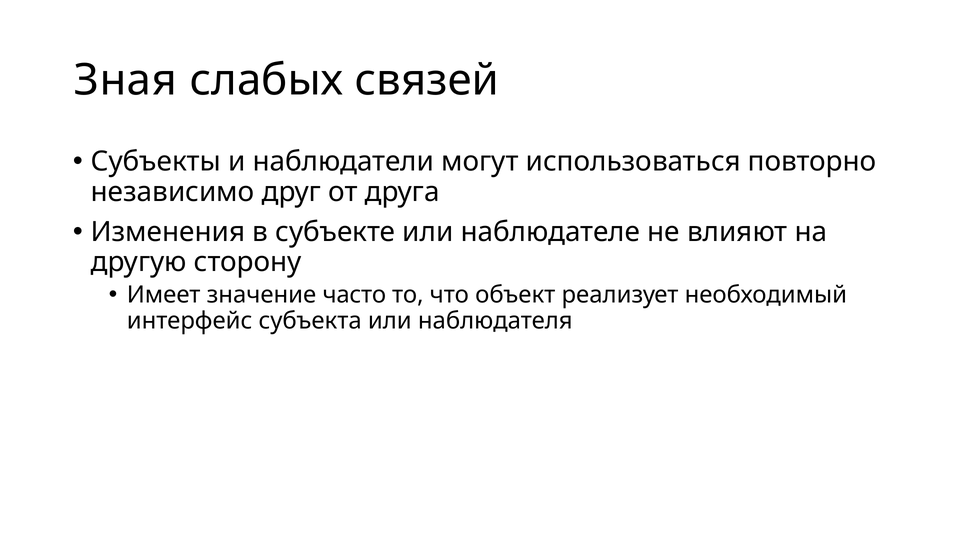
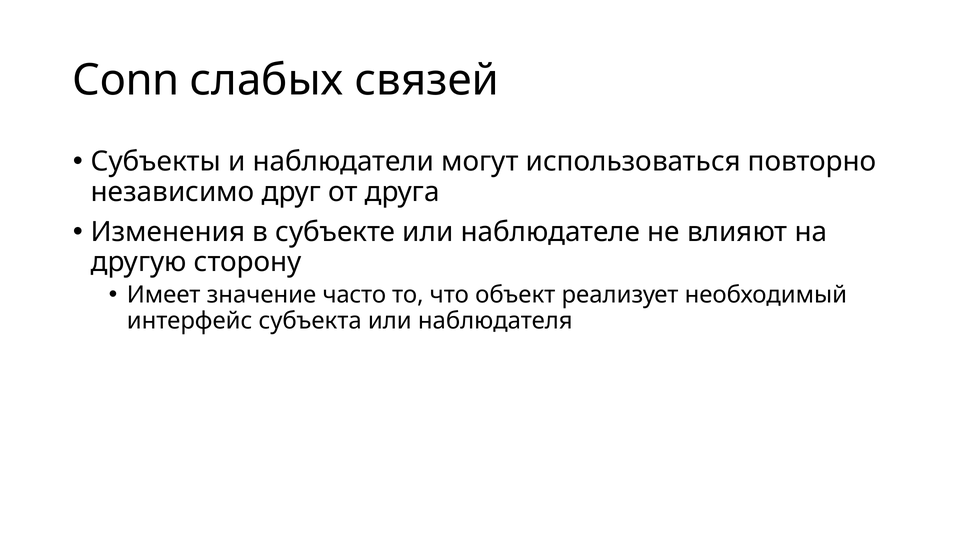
Зная: Зная -> Conn
